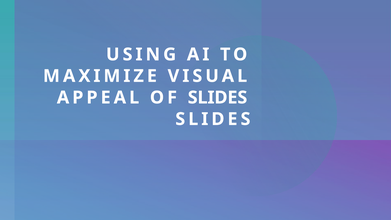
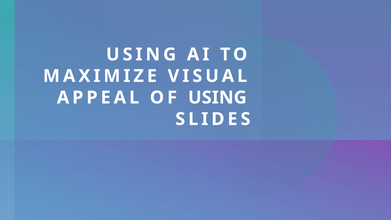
OF SLIDES: SLIDES -> USING
